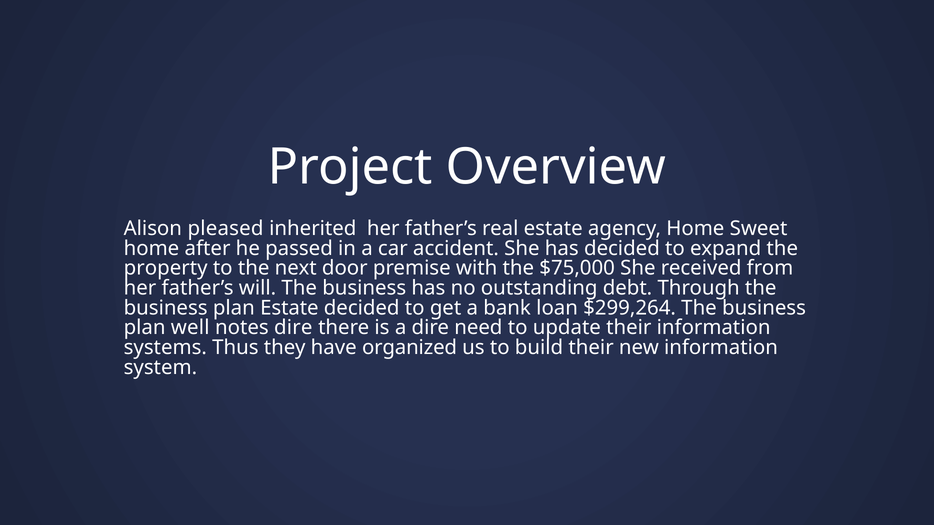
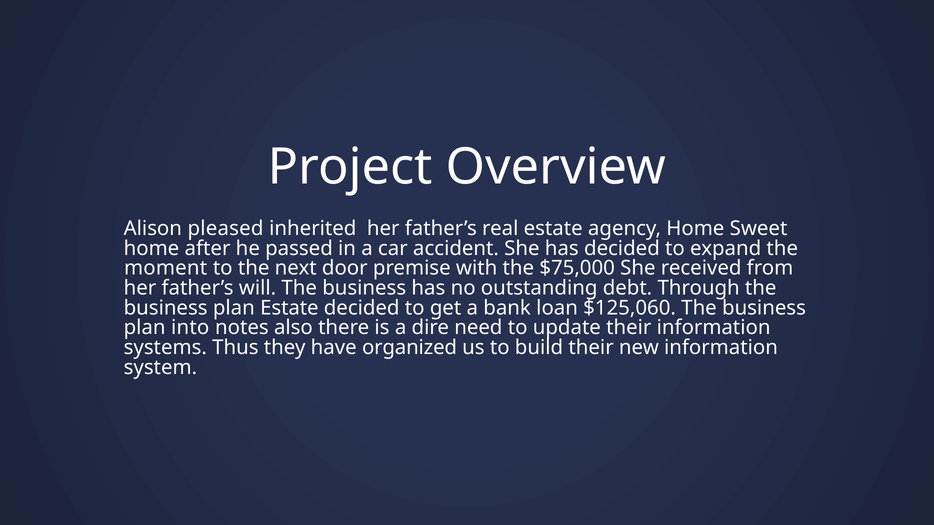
property: property -> moment
$299,264: $299,264 -> $125,060
well: well -> into
notes dire: dire -> also
